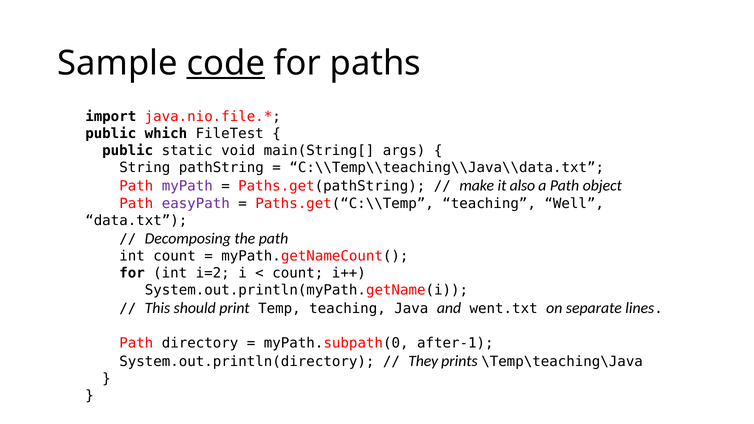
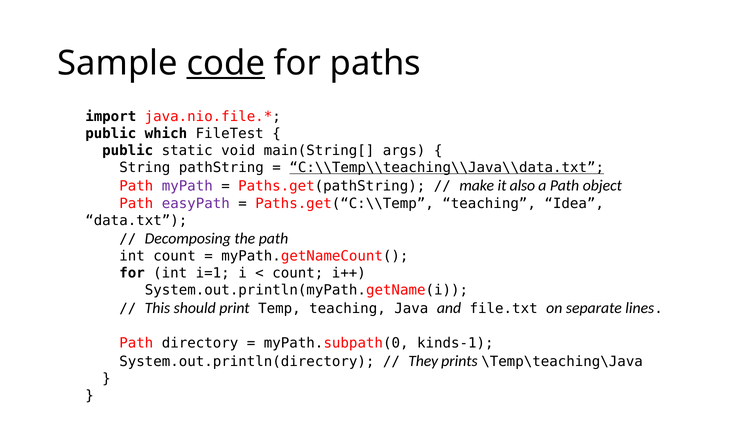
C:\\Temp\\teaching\\Java\\data.txt underline: none -> present
Well: Well -> Idea
i=2: i=2 -> i=1
went.txt: went.txt -> file.txt
after-1: after-1 -> kinds-1
